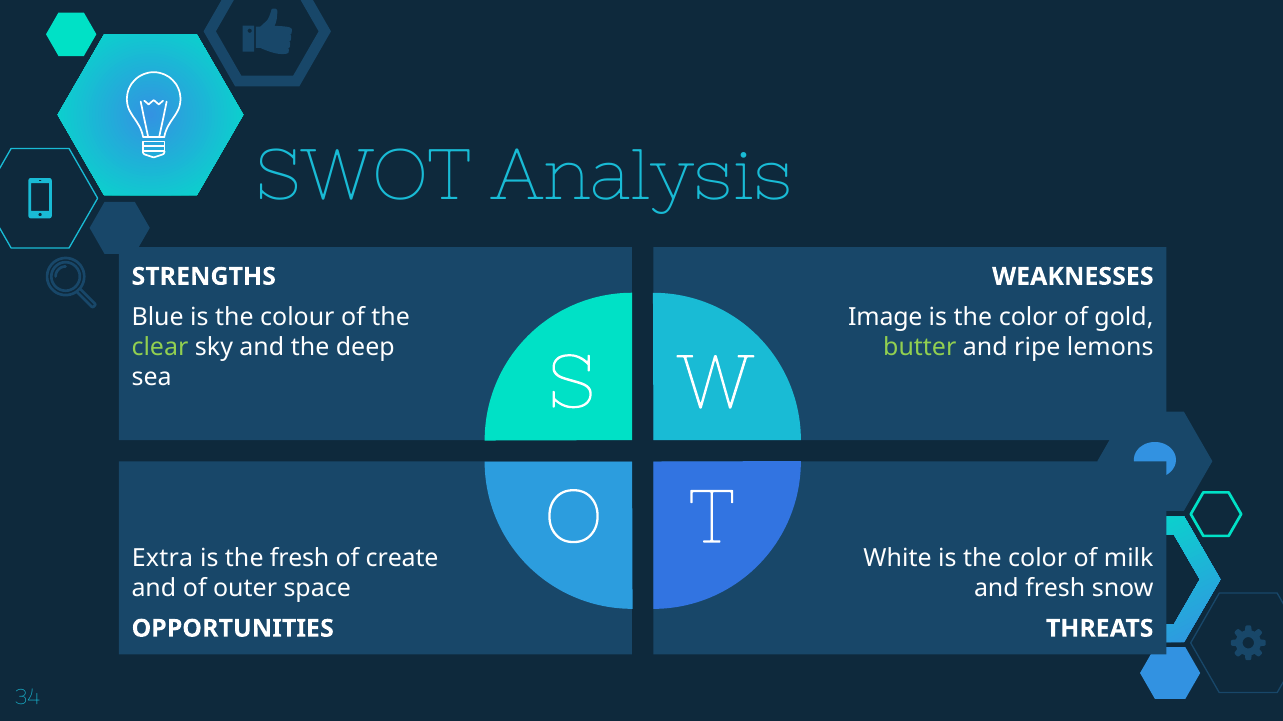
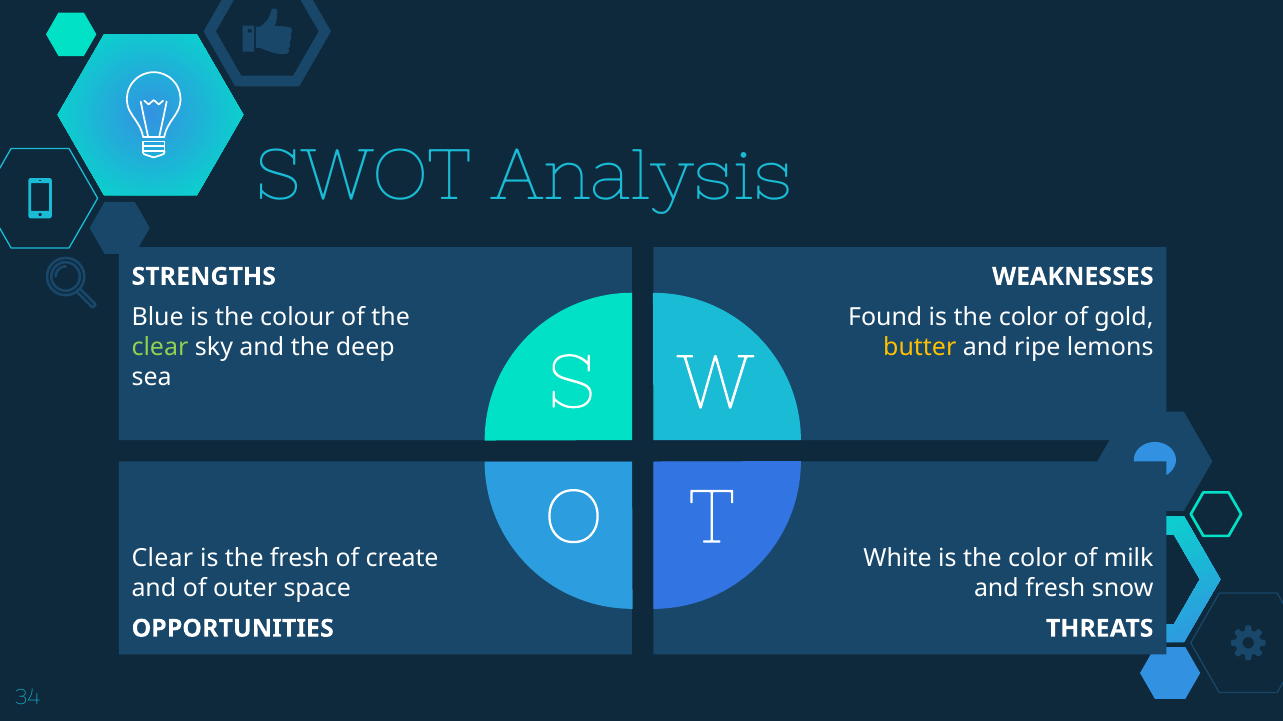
Image: Image -> Found
butter colour: light green -> yellow
Extra at (162, 559): Extra -> Clear
